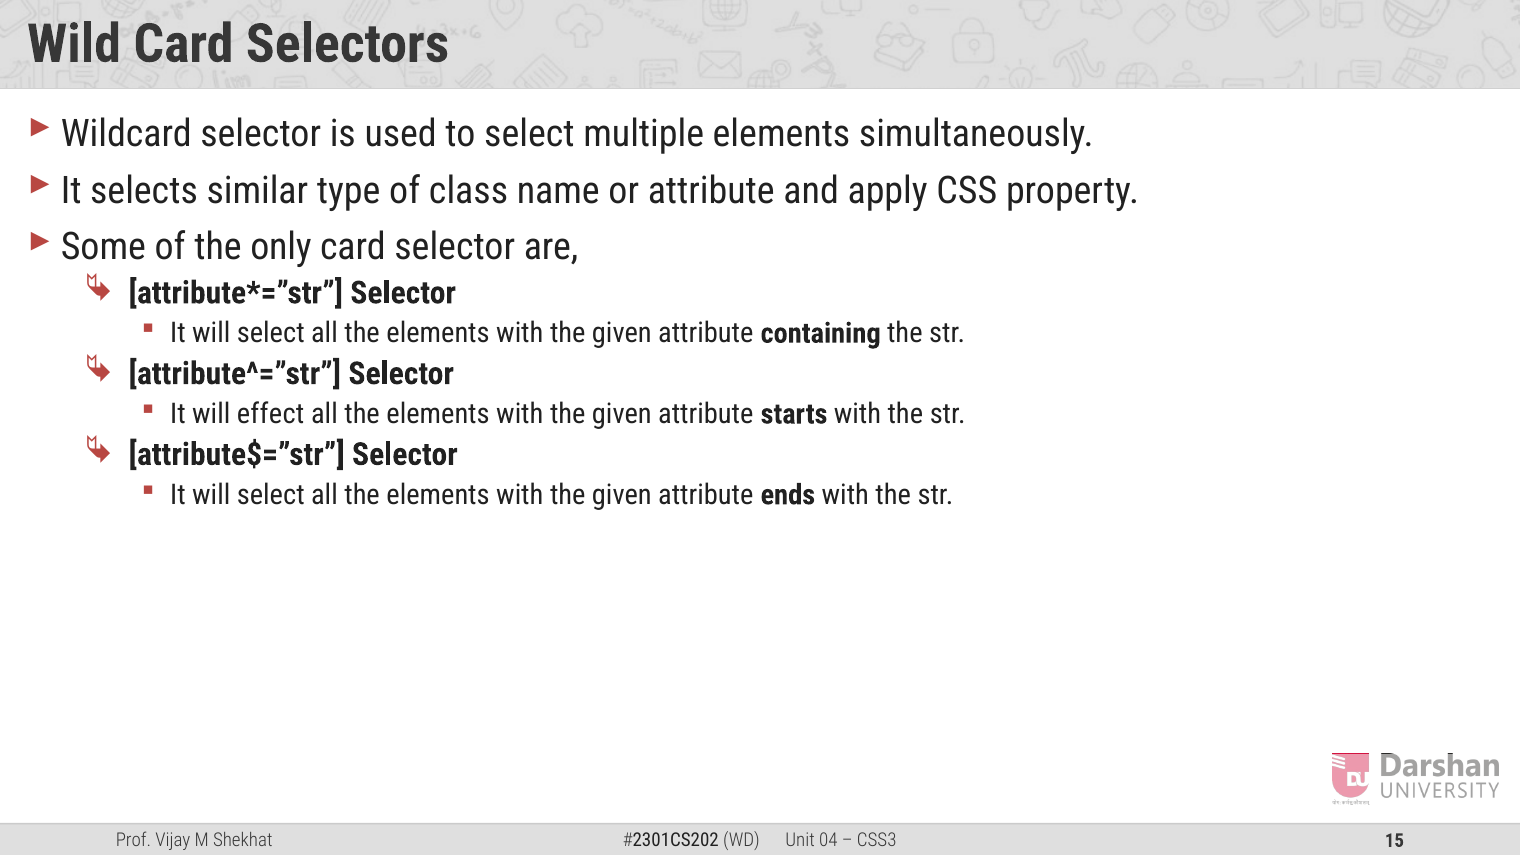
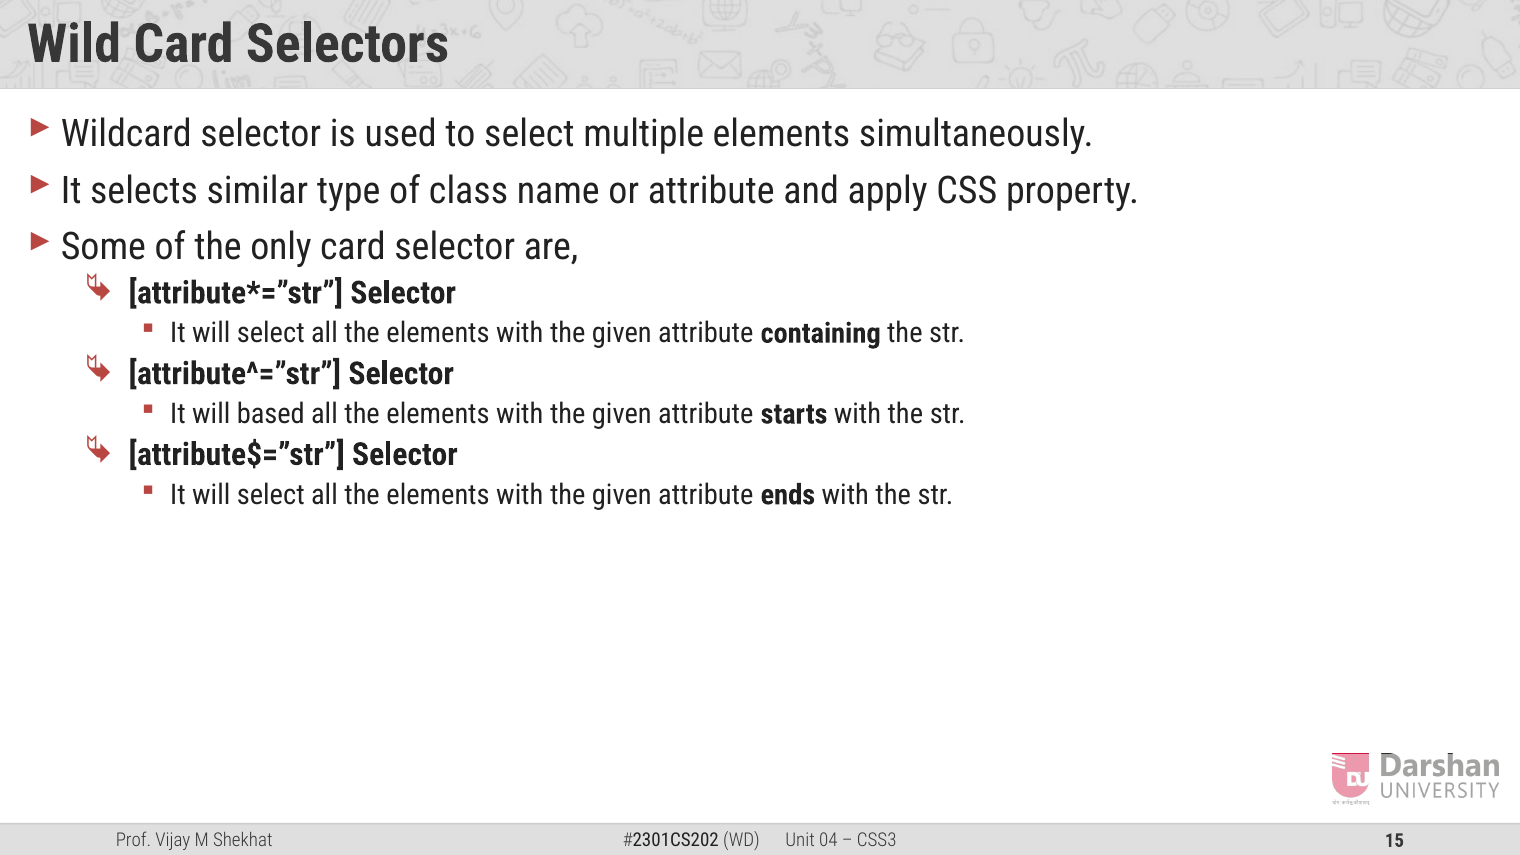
effect: effect -> based
